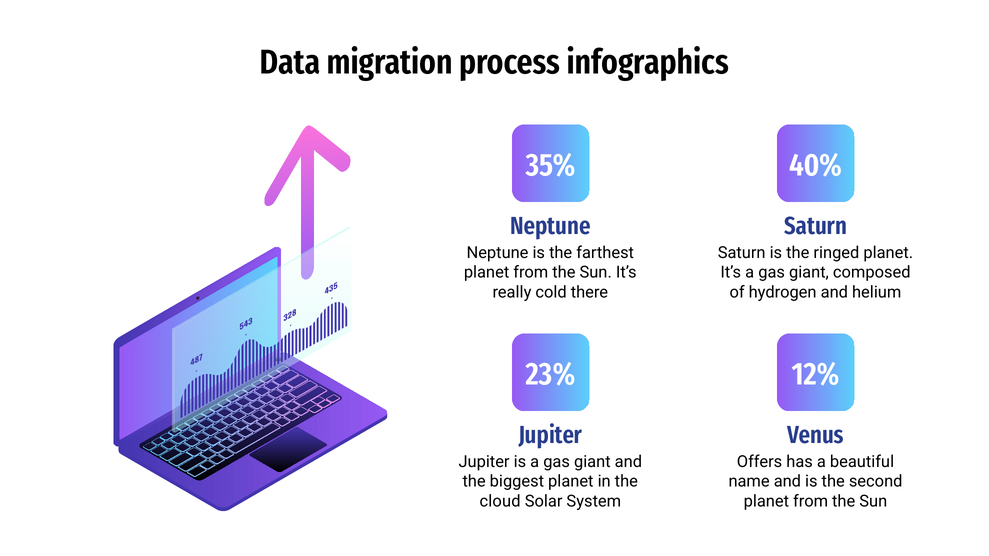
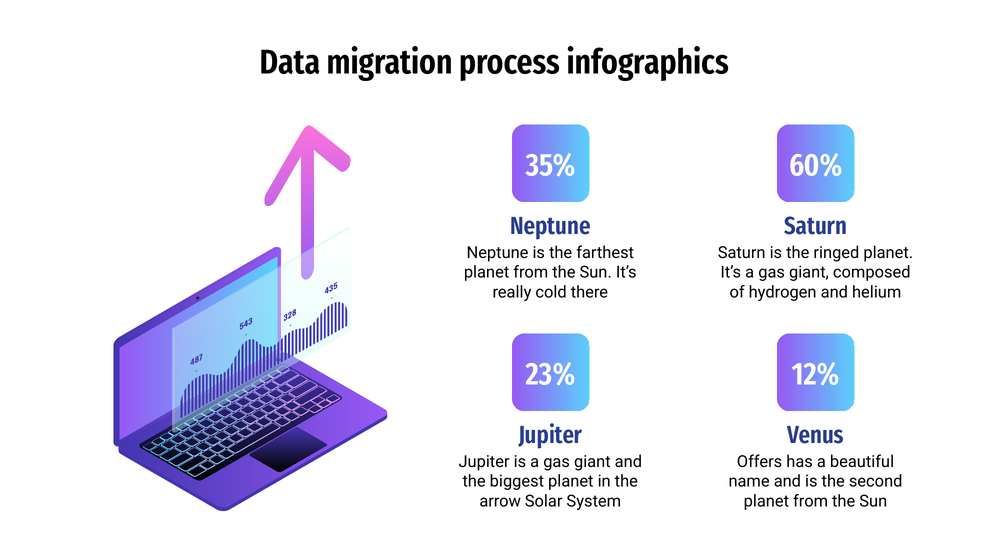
40%: 40% -> 60%
cloud: cloud -> arrow
